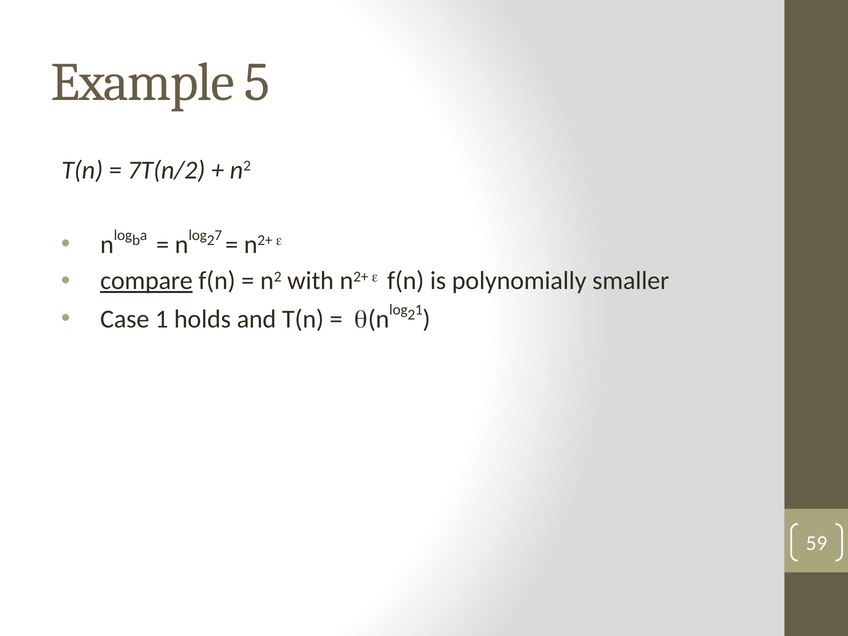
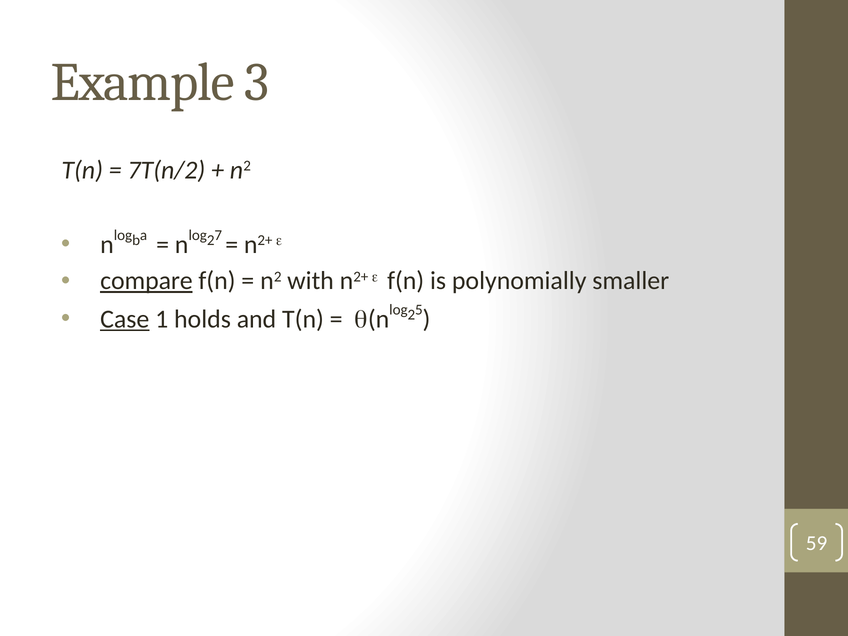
5: 5 -> 3
Case underline: none -> present
1 at (419, 310): 1 -> 5
